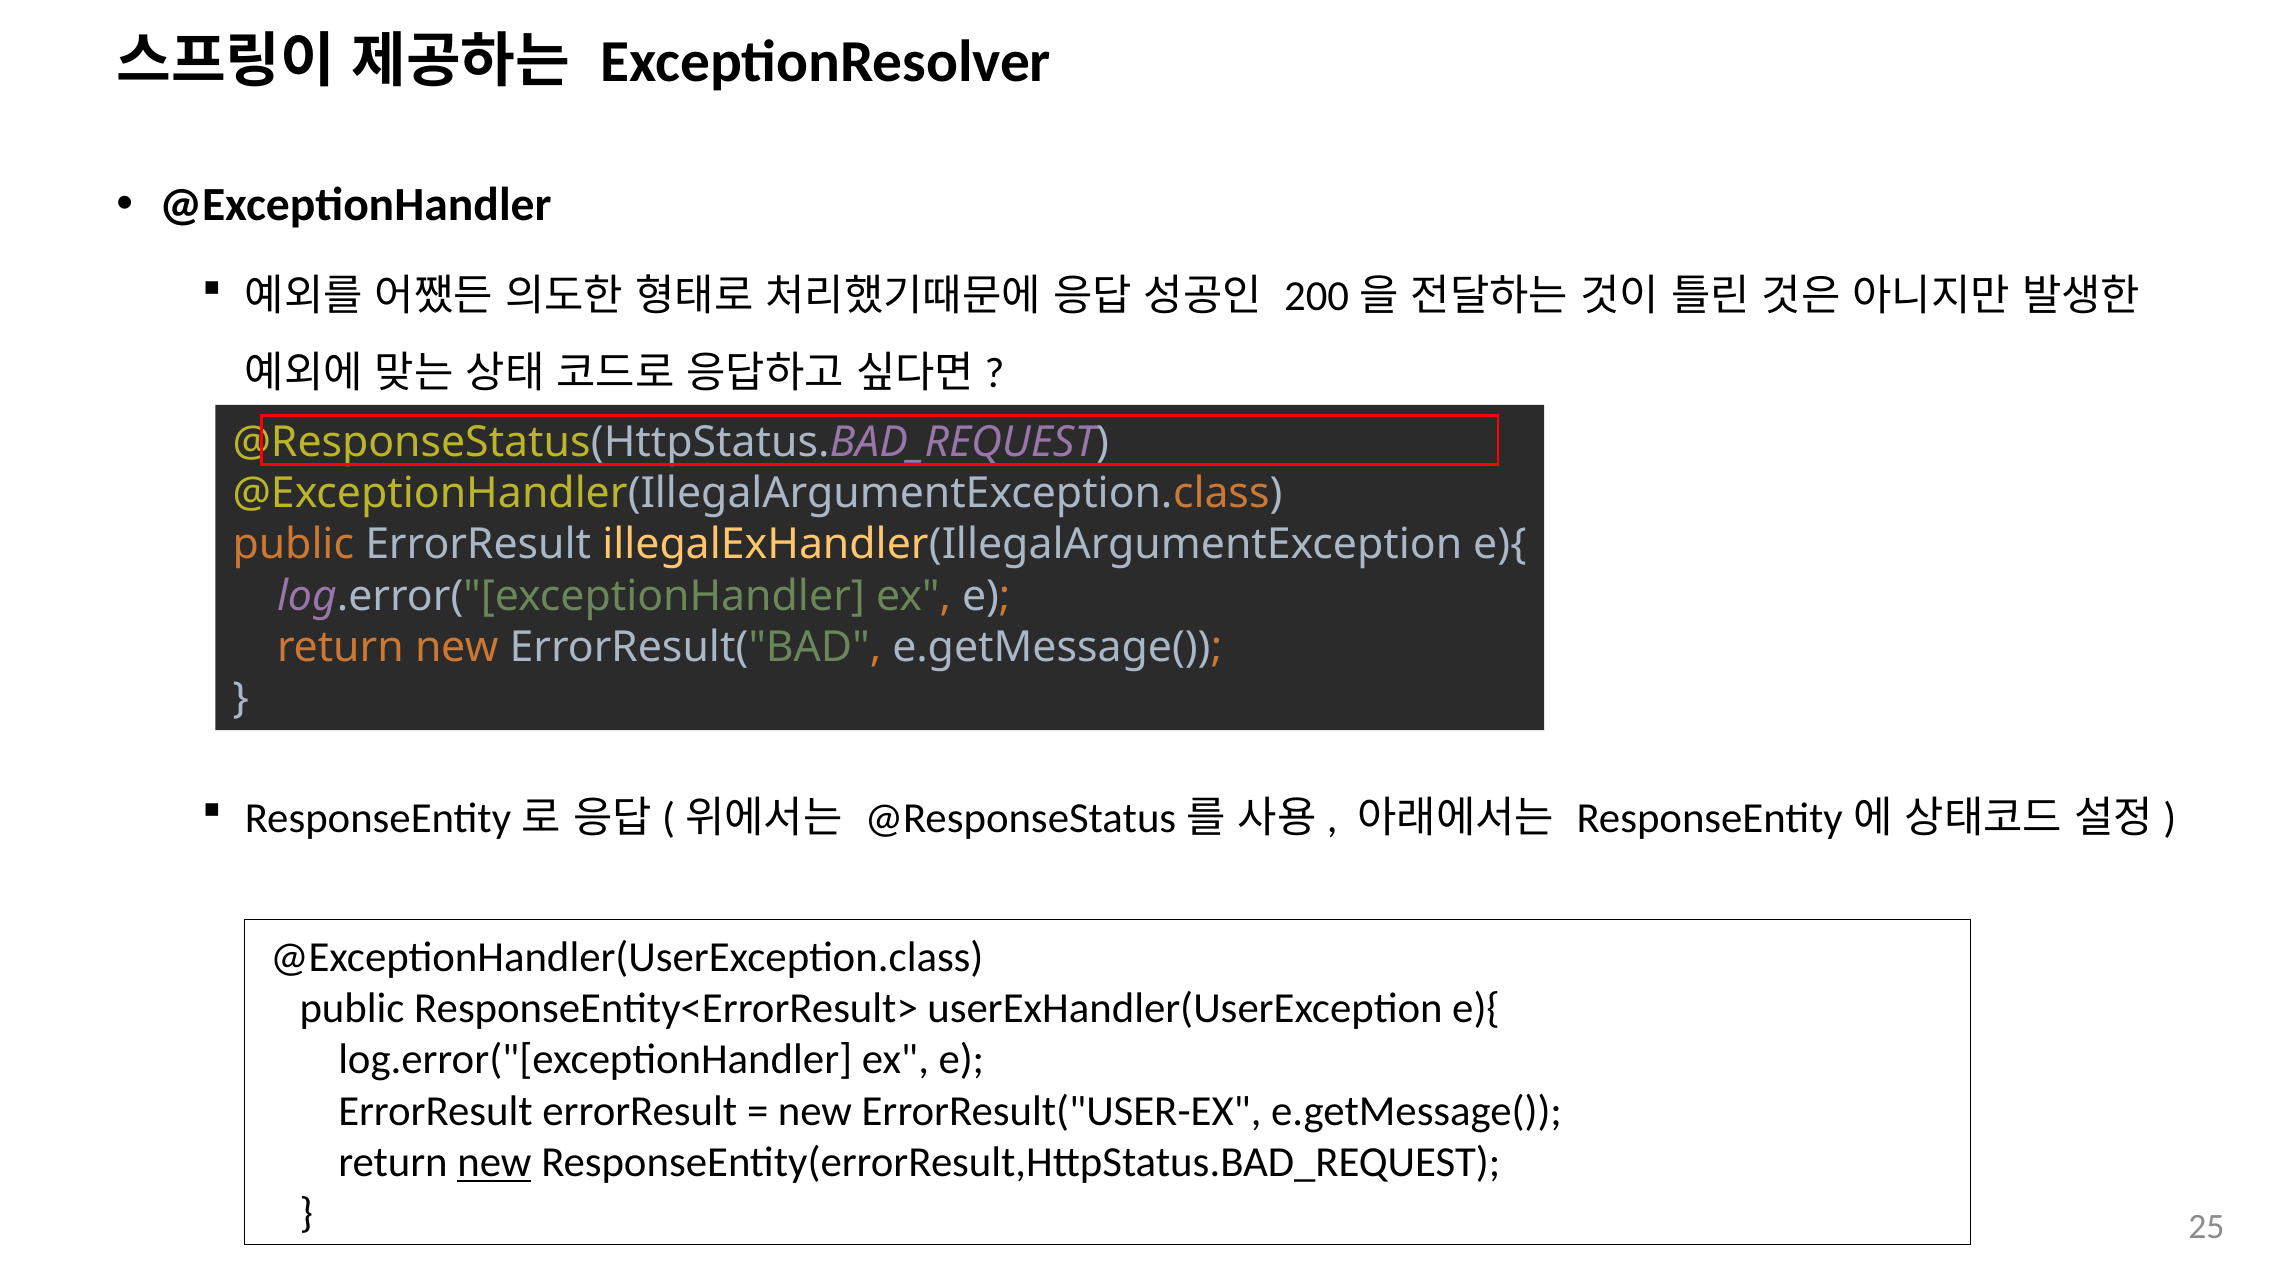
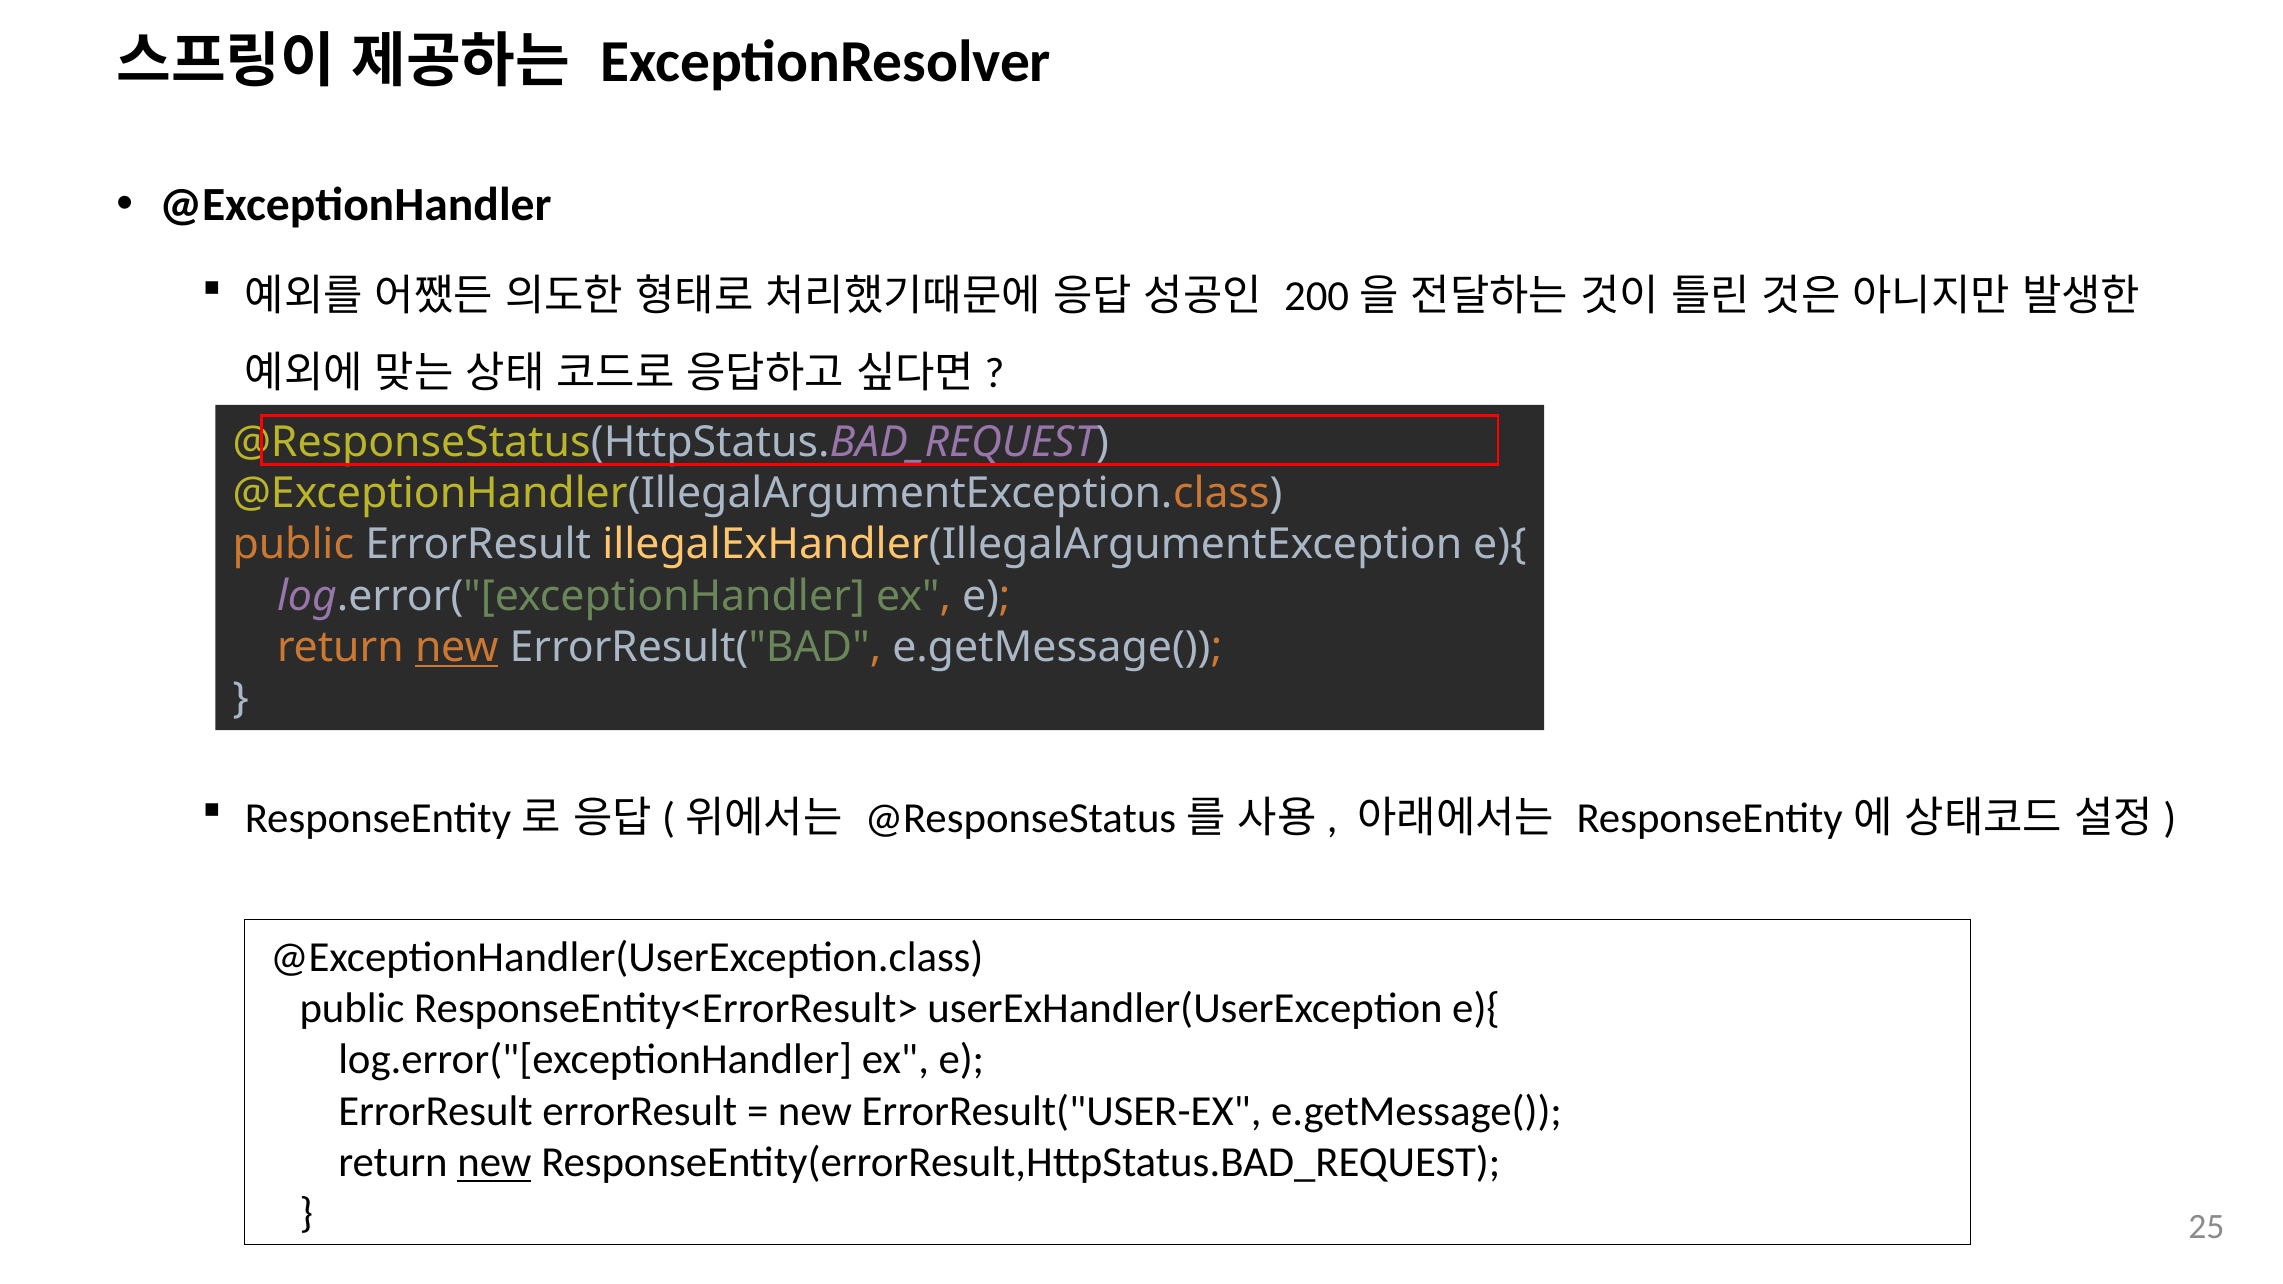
new at (457, 648) underline: none -> present
